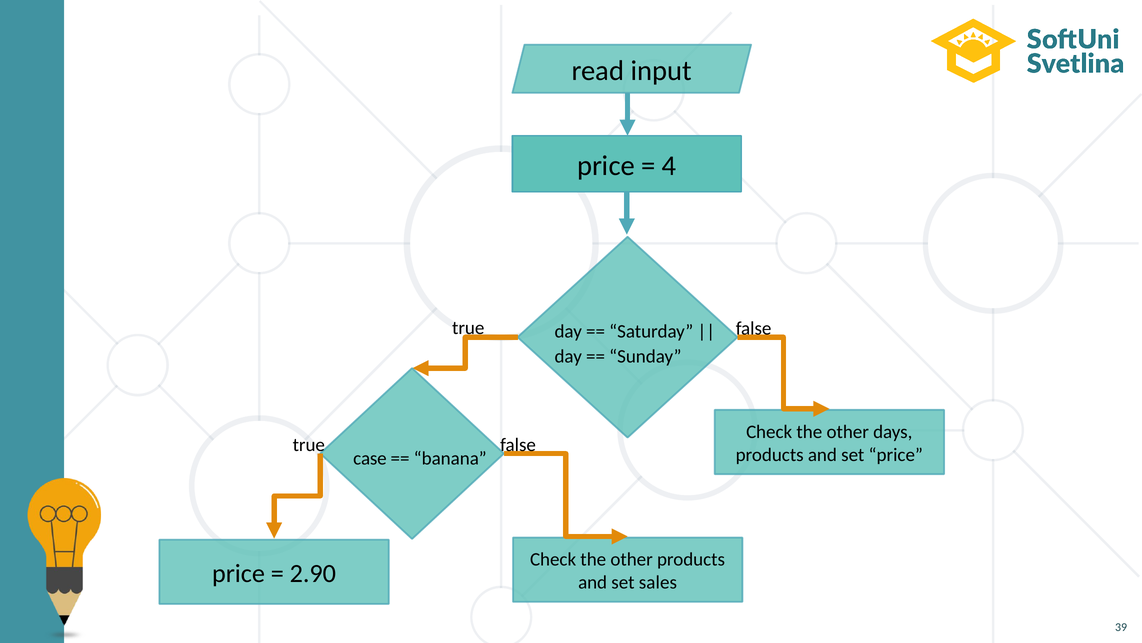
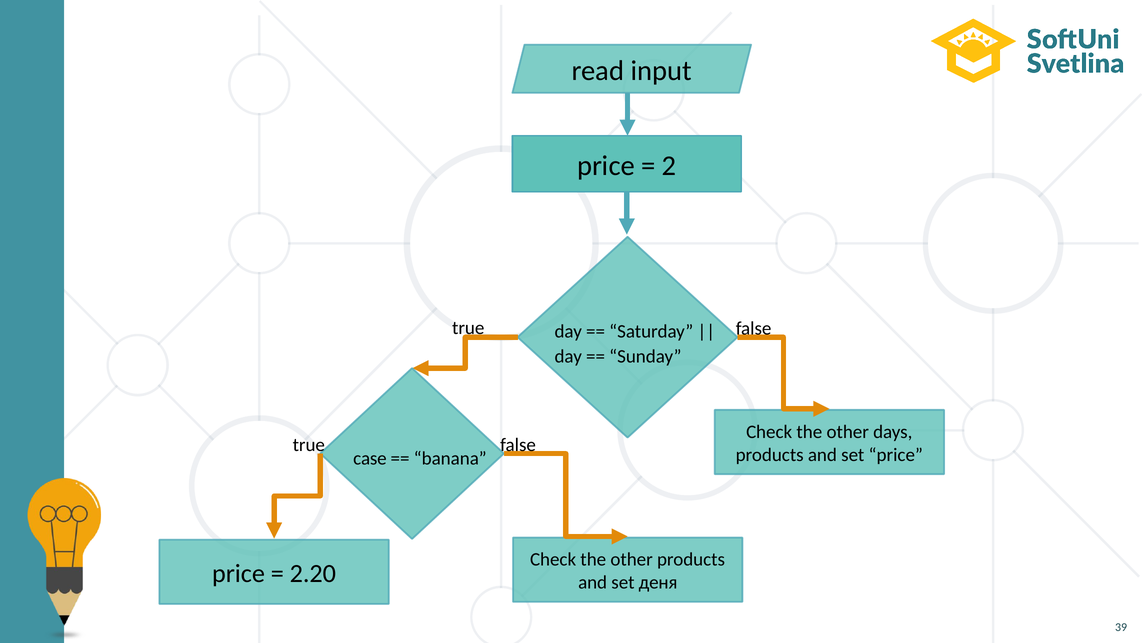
4: 4 -> 2
2.90: 2.90 -> 2.20
sales: sales -> деня
